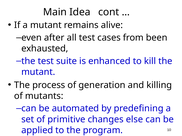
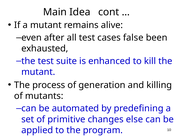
from: from -> false
